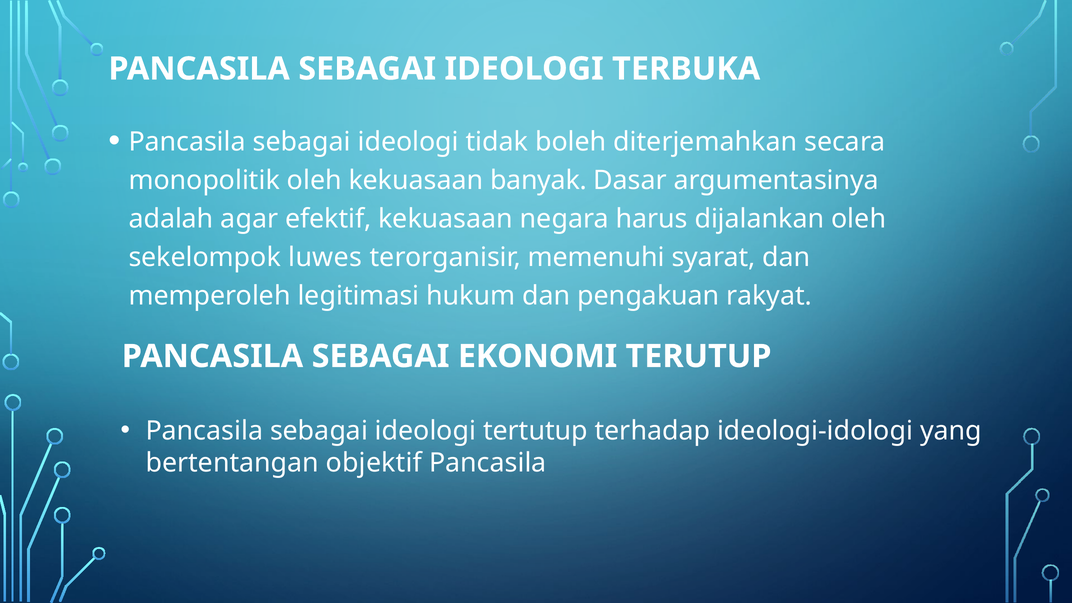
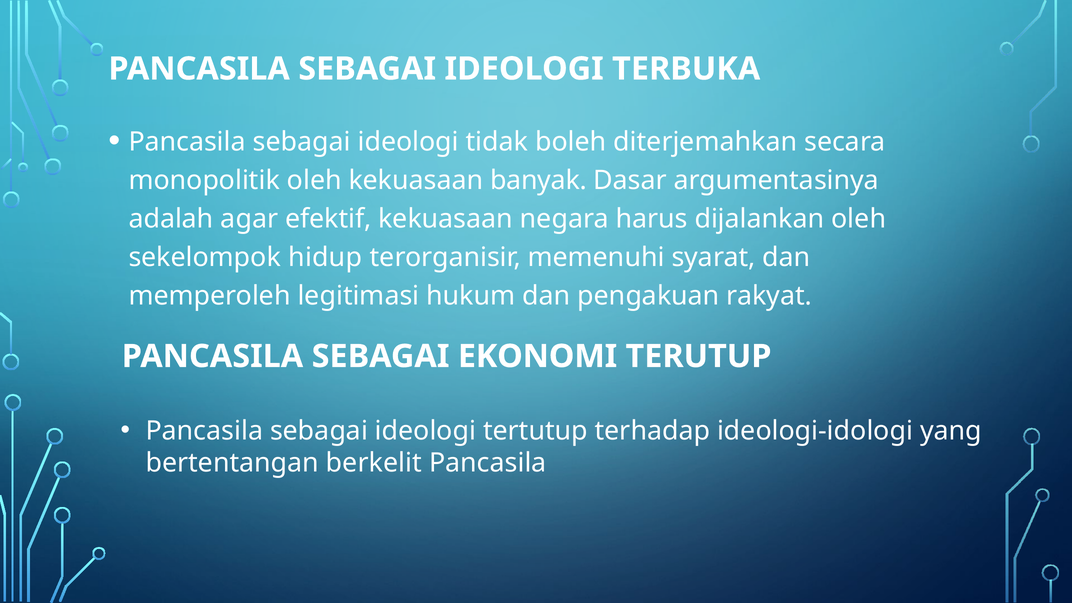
luwes: luwes -> hidup
objektif: objektif -> berkelit
